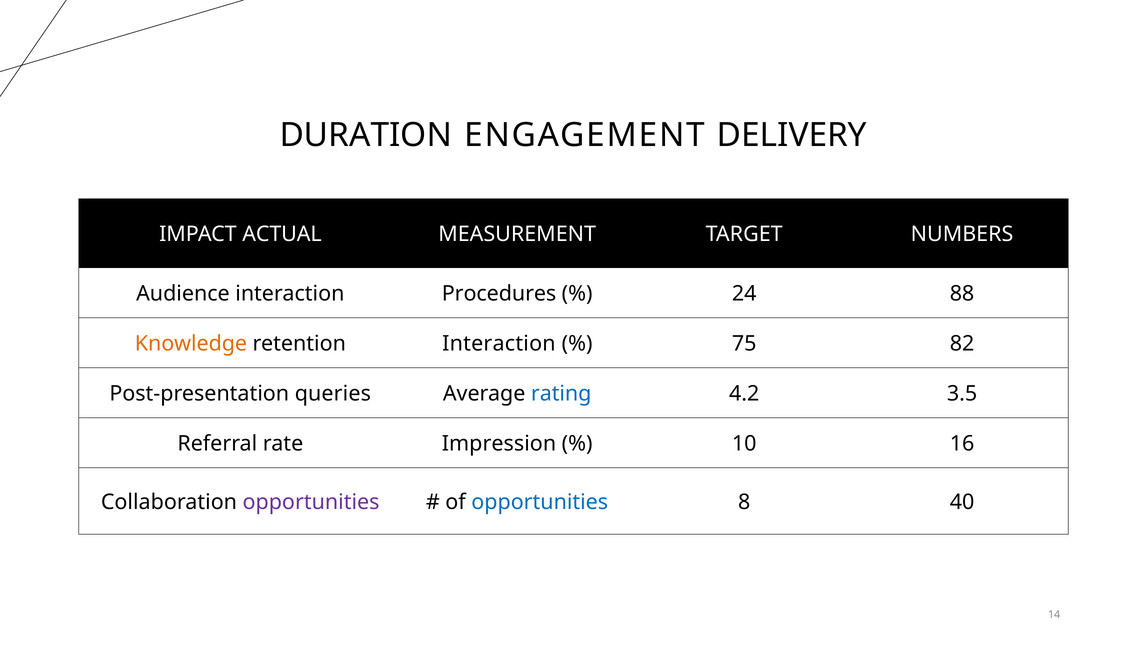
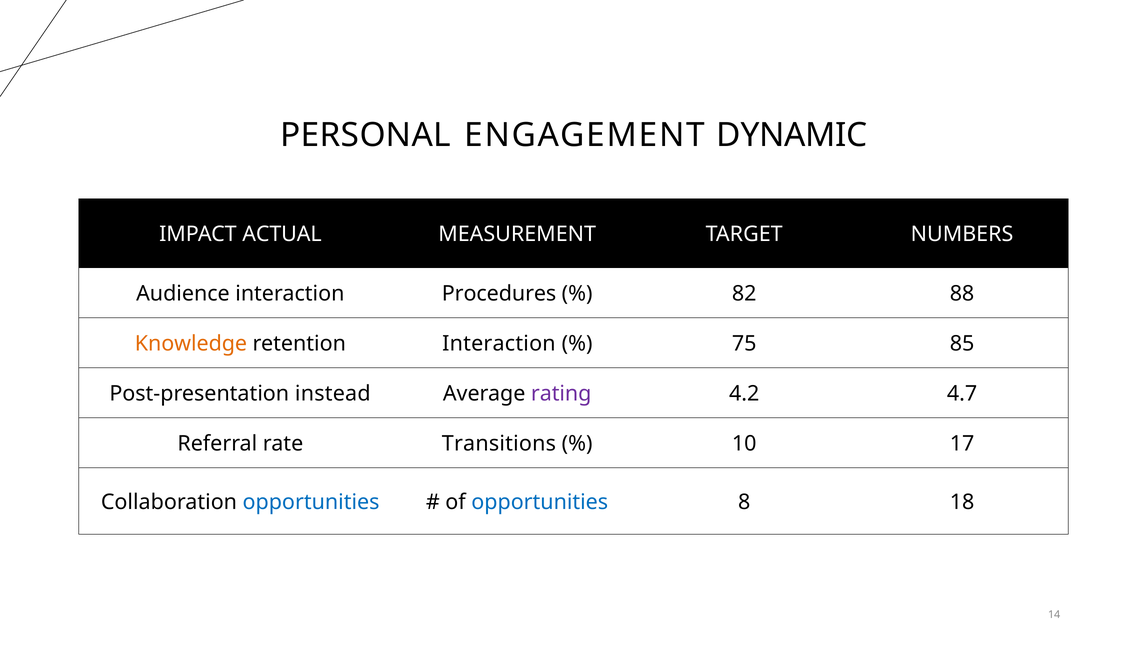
DURATION: DURATION -> PERSONAL
DELIVERY: DELIVERY -> DYNAMIC
24: 24 -> 82
82: 82 -> 85
queries: queries -> instead
rating colour: blue -> purple
3.5: 3.5 -> 4.7
Impression: Impression -> Transitions
16: 16 -> 17
opportunities at (311, 502) colour: purple -> blue
40: 40 -> 18
